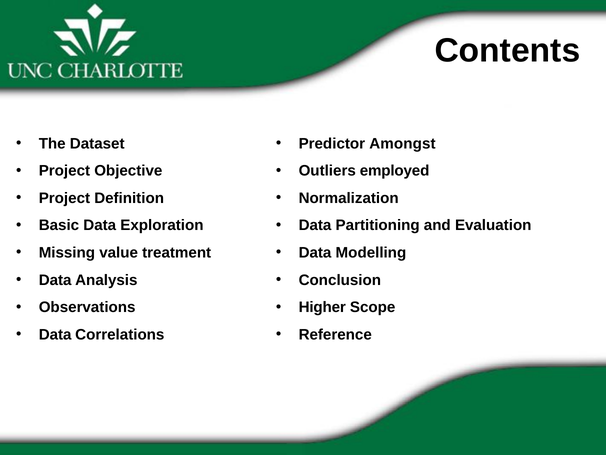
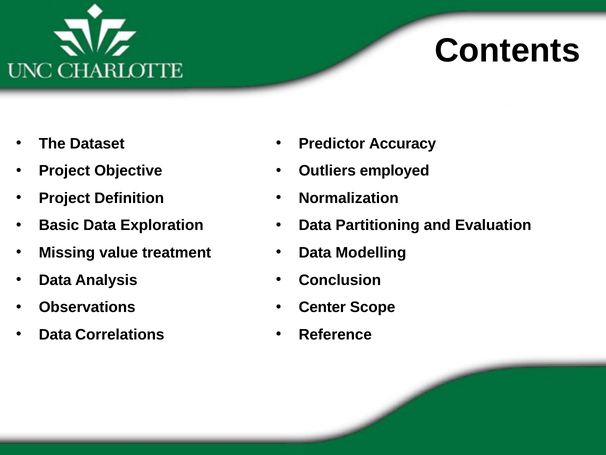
Amongst: Amongst -> Accuracy
Higher: Higher -> Center
